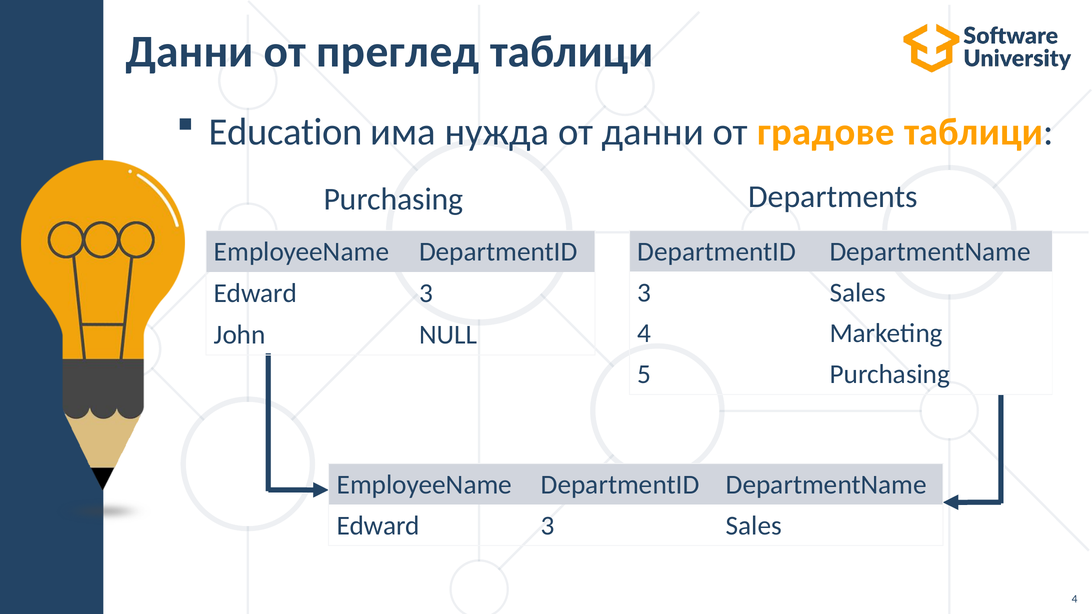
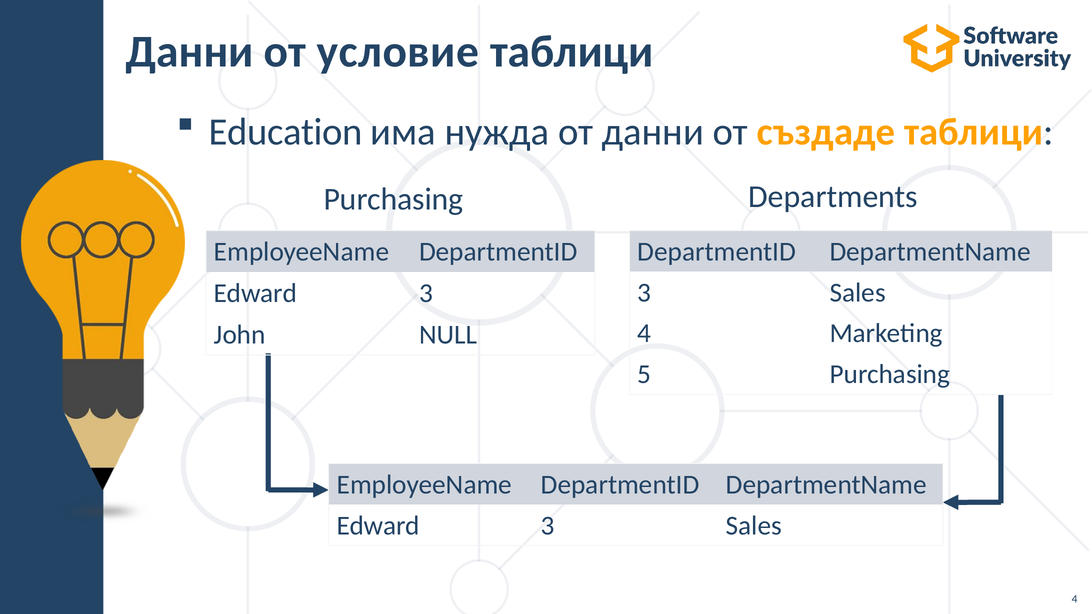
преглед: преглед -> условие
градове: градове -> създаде
